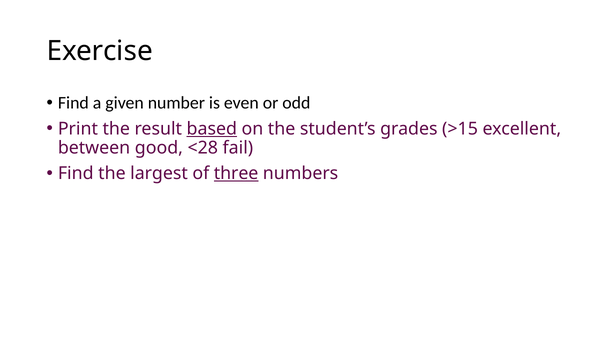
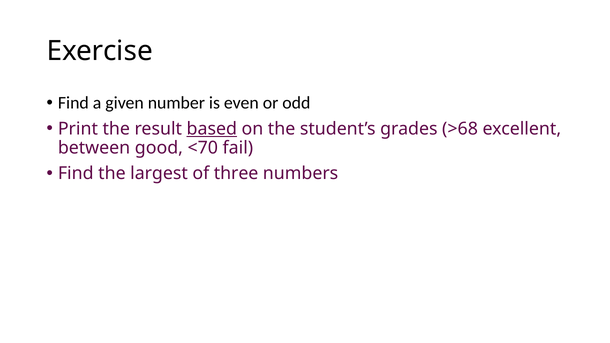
>15: >15 -> >68
<28: <28 -> <70
three underline: present -> none
